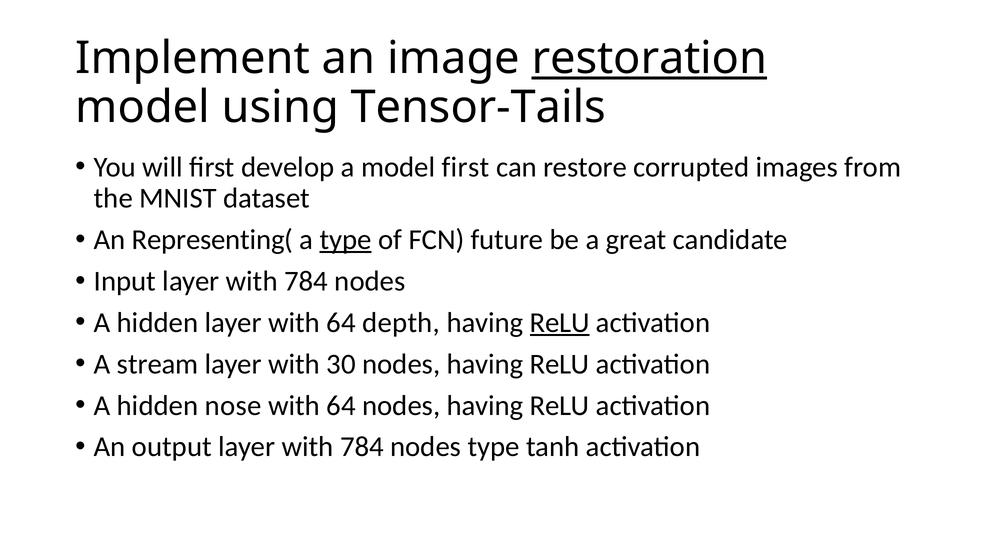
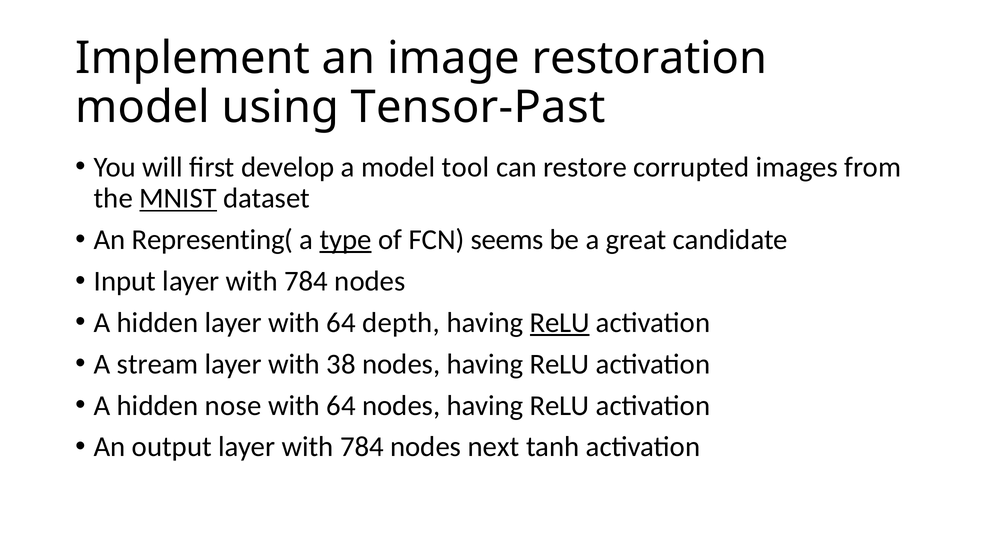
restoration underline: present -> none
Tensor-Tails: Tensor-Tails -> Tensor-Past
model first: first -> tool
MNIST underline: none -> present
future: future -> seems
30: 30 -> 38
nodes type: type -> next
